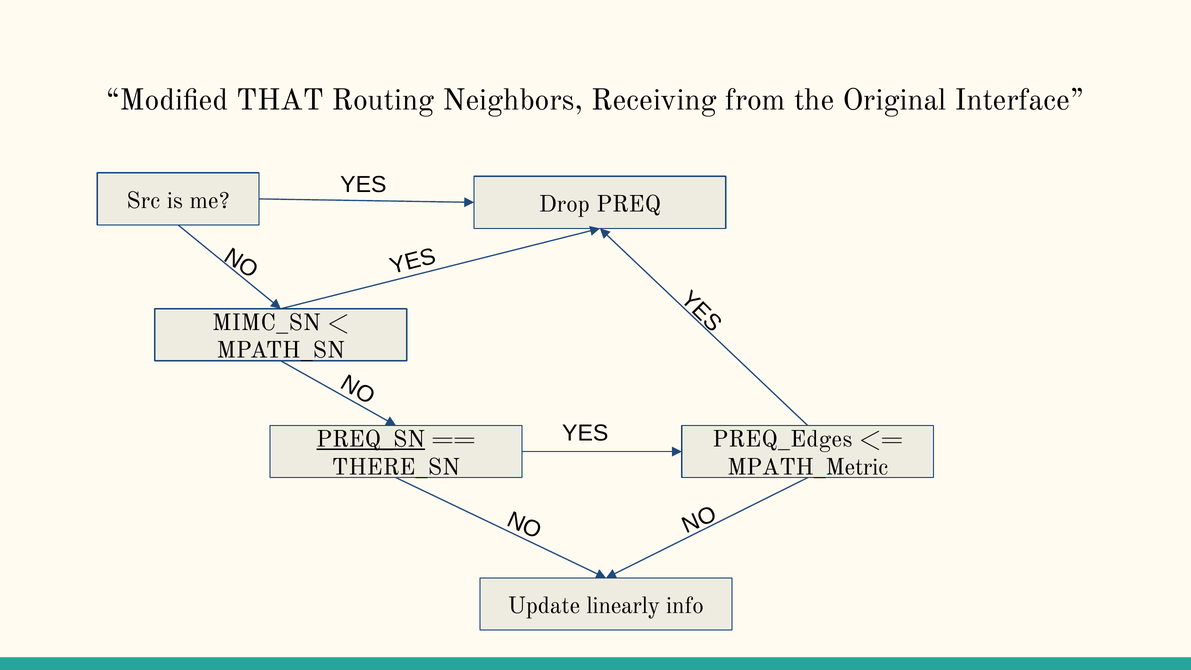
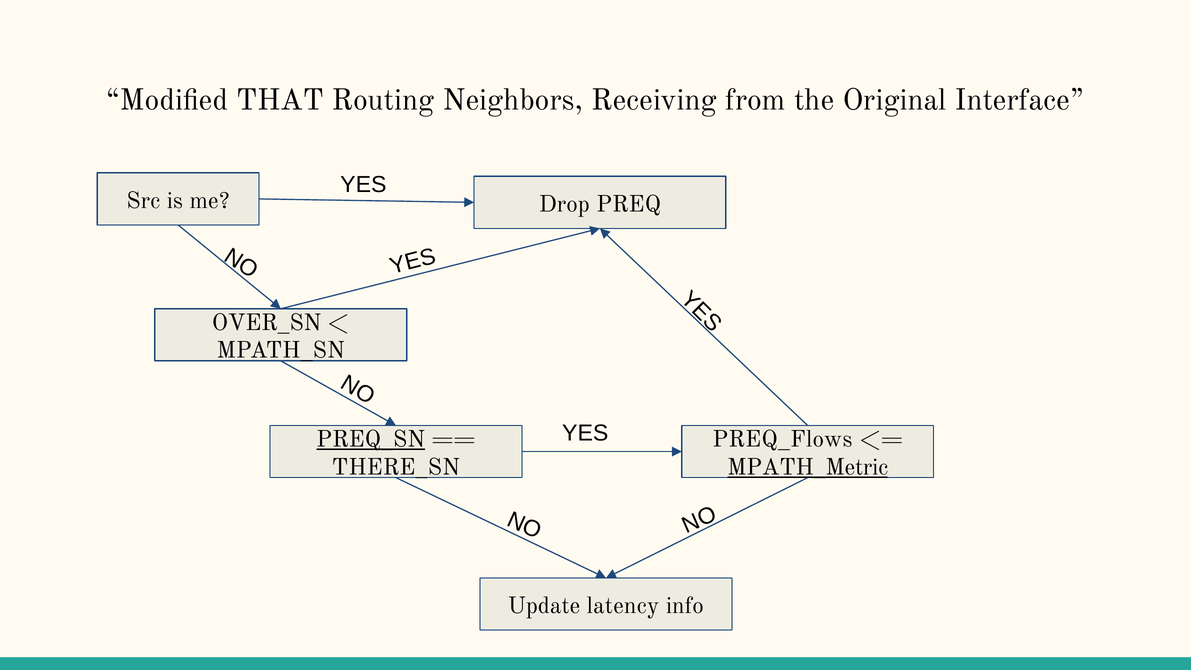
MIMC_SN: MIMC_SN -> OVER_SN
PREQ_Edges: PREQ_Edges -> PREQ_Flows
MPATH_Metric underline: none -> present
linearly: linearly -> latency
